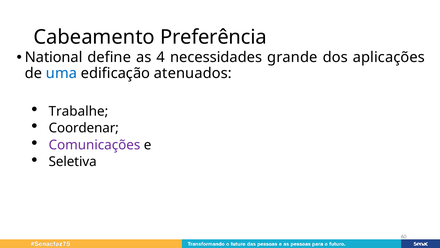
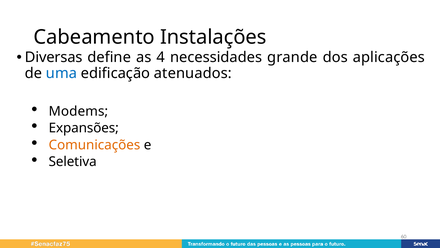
Preferência: Preferência -> Instalações
National: National -> Diversas
Trabalhe: Trabalhe -> Modems
Coordenar: Coordenar -> Expansões
Comunicações colour: purple -> orange
